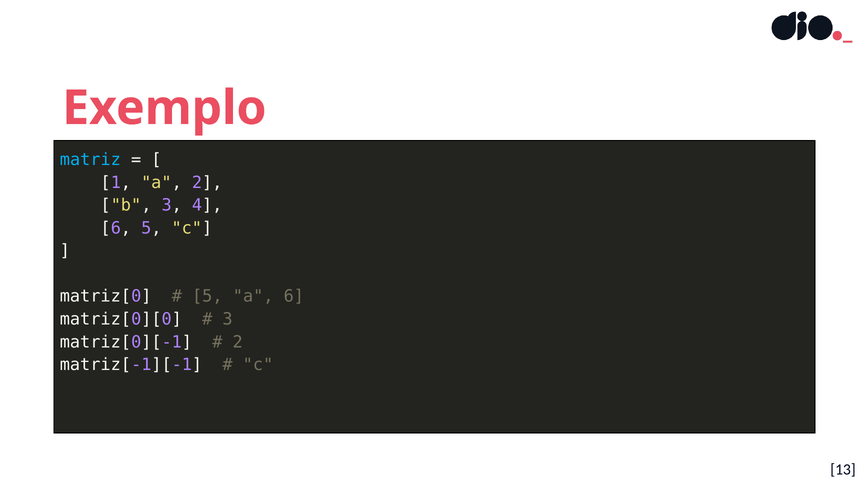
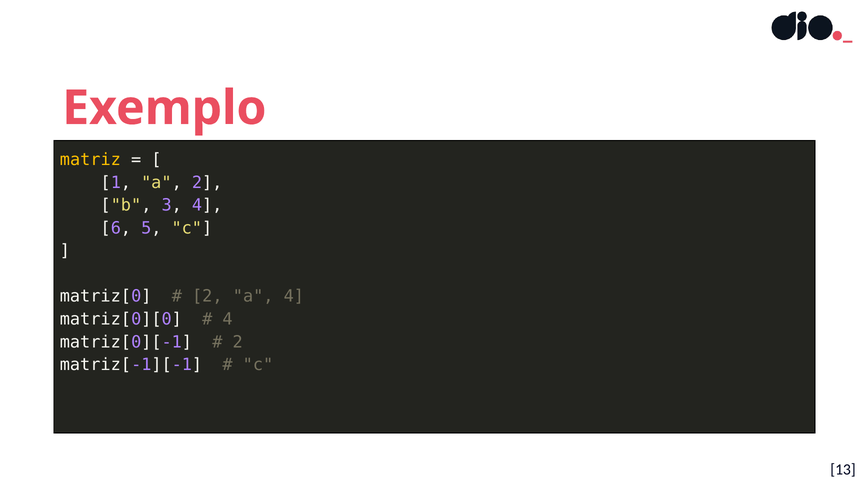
matriz colour: light blue -> yellow
5 at (207, 297): 5 -> 2
a 6: 6 -> 4
3 at (228, 319): 3 -> 4
